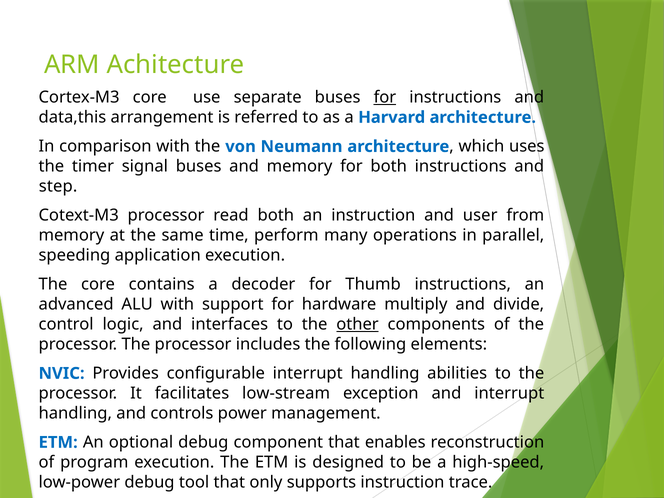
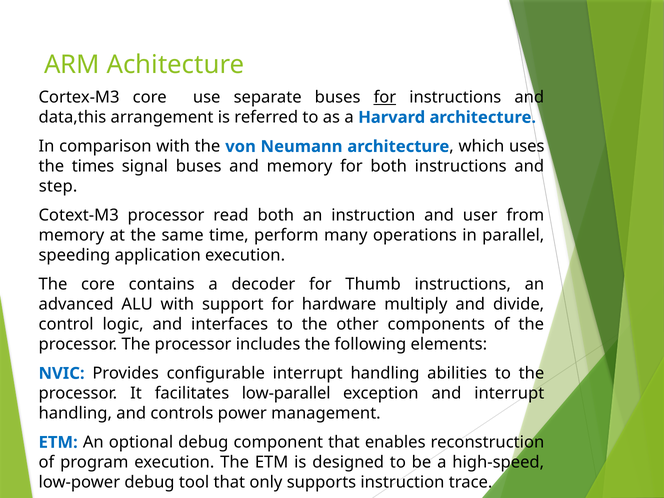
timer: timer -> times
other underline: present -> none
low-stream: low-stream -> low-parallel
